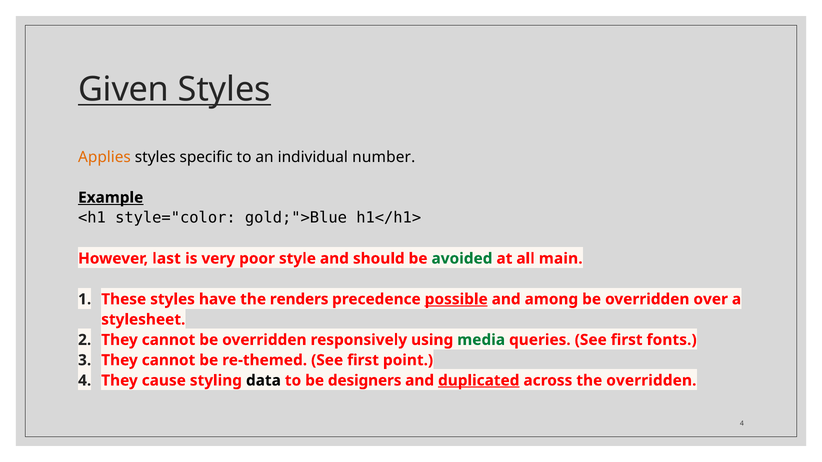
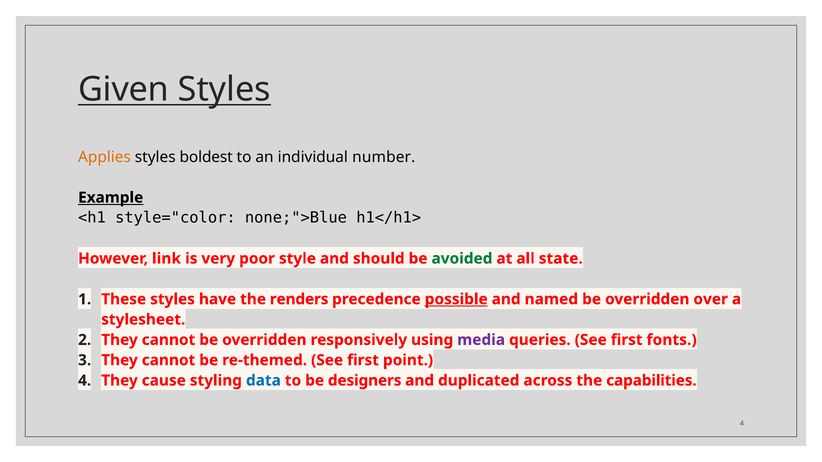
specific: specific -> boldest
gold;">Blue: gold;">Blue -> none;">Blue
last: last -> link
main: main -> state
among: among -> named
media colour: green -> purple
data colour: black -> blue
duplicated underline: present -> none
the overridden: overridden -> capabilities
